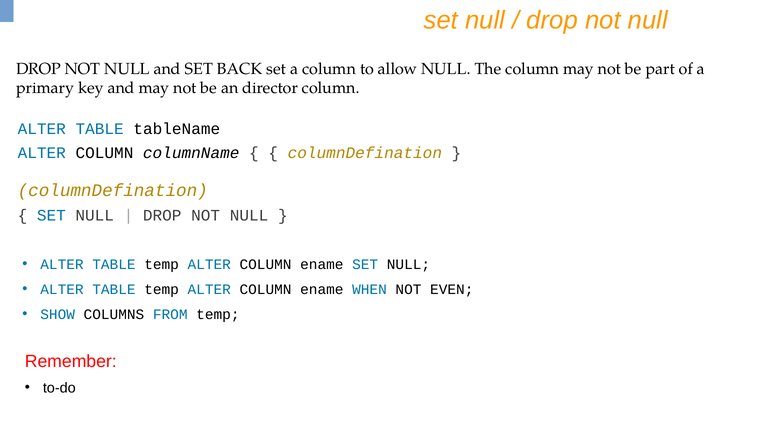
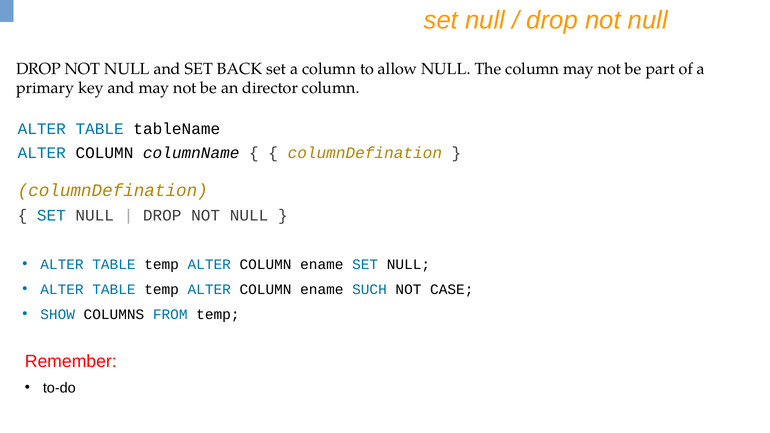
WHEN: WHEN -> SUCH
EVEN: EVEN -> CASE
